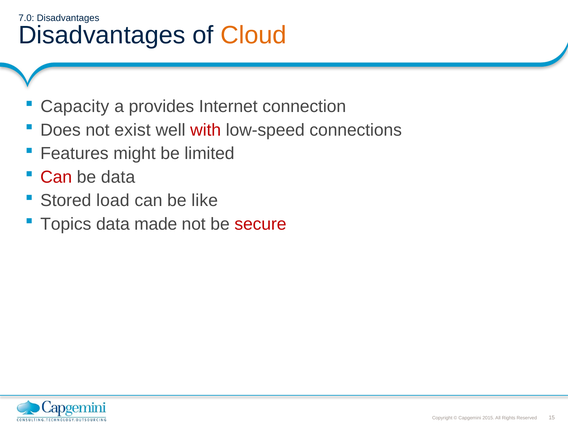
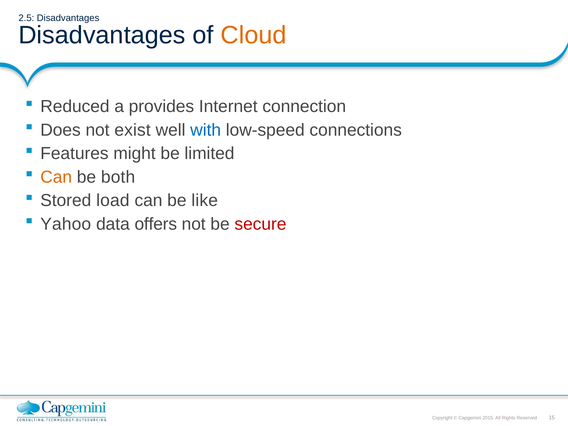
7.0: 7.0 -> 2.5
Capacity: Capacity -> Reduced
with colour: red -> blue
Can at (56, 177) colour: red -> orange
be data: data -> both
Topics: Topics -> Yahoo
made: made -> offers
